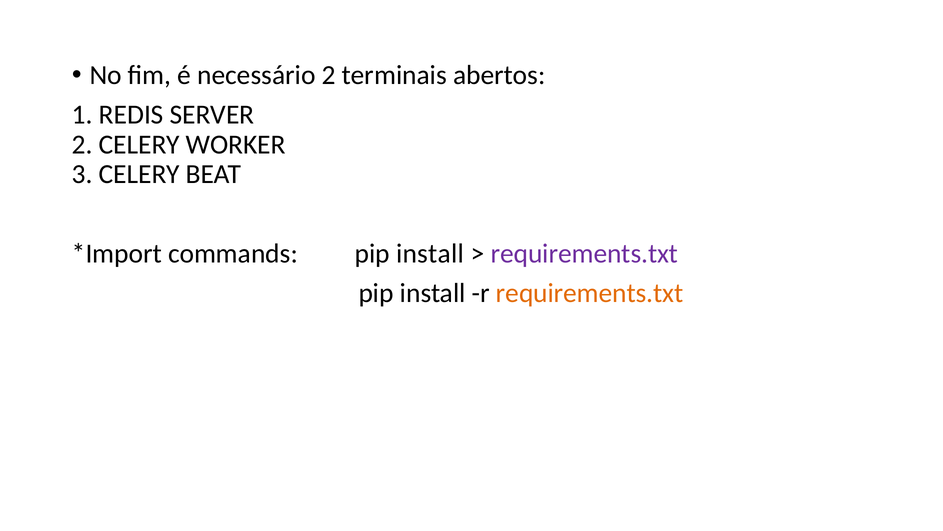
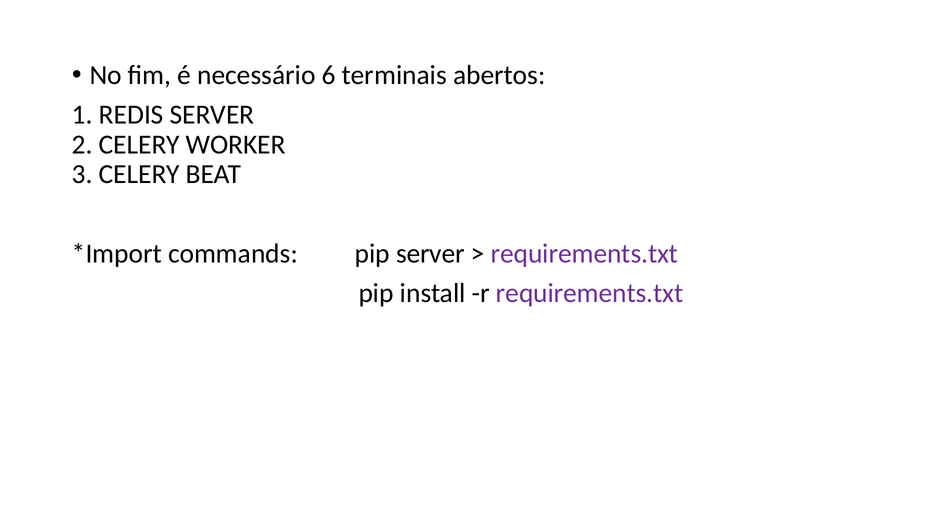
necessário 2: 2 -> 6
commands pip install: install -> server
requirements.txt at (590, 293) colour: orange -> purple
